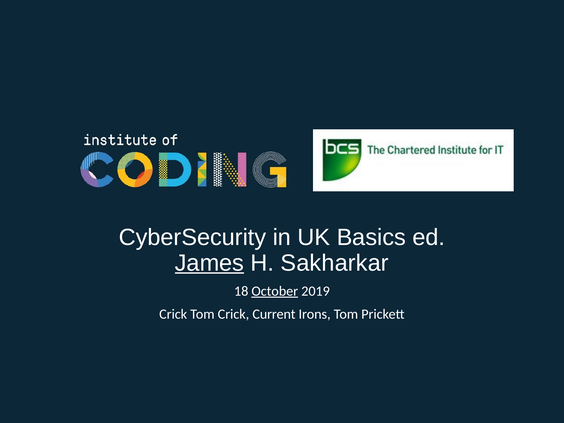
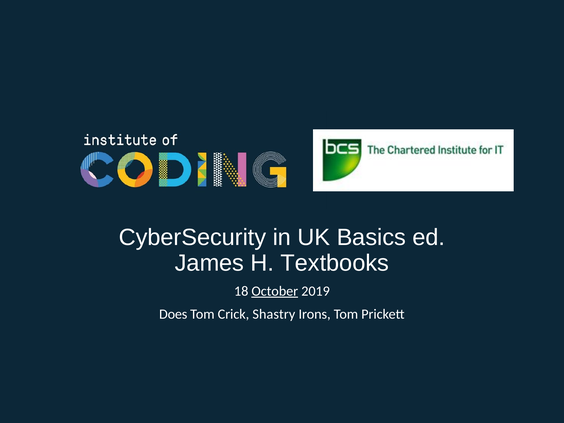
James underline: present -> none
Sakharkar: Sakharkar -> Textbooks
Crick at (173, 314): Crick -> Does
Current: Current -> Shastry
